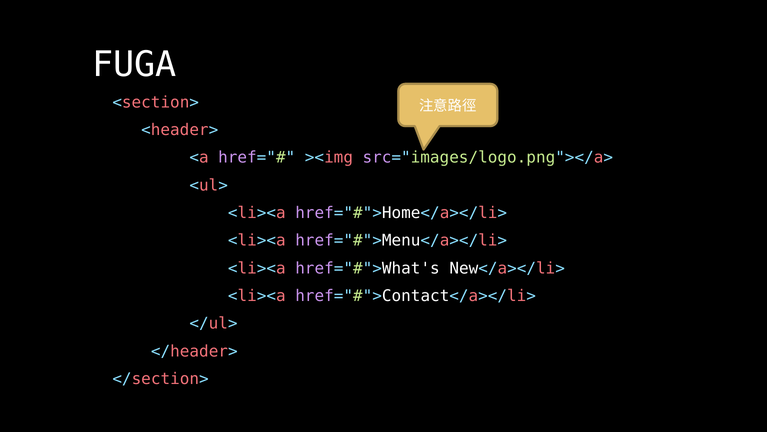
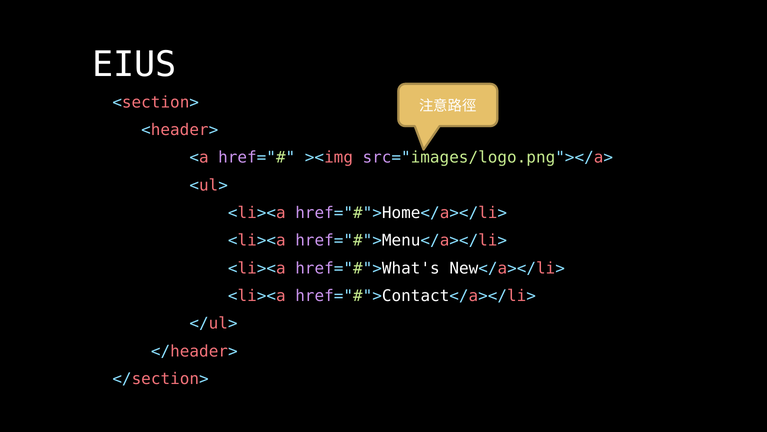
FUGA: FUGA -> EIUS
